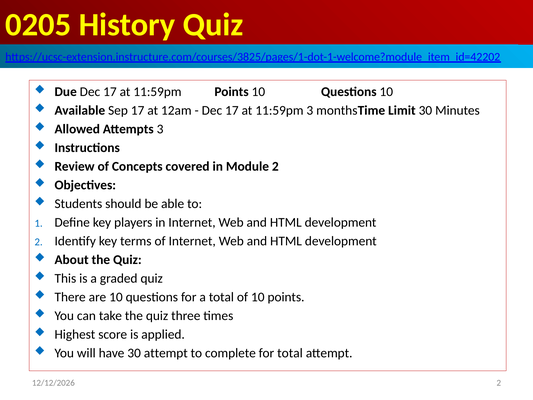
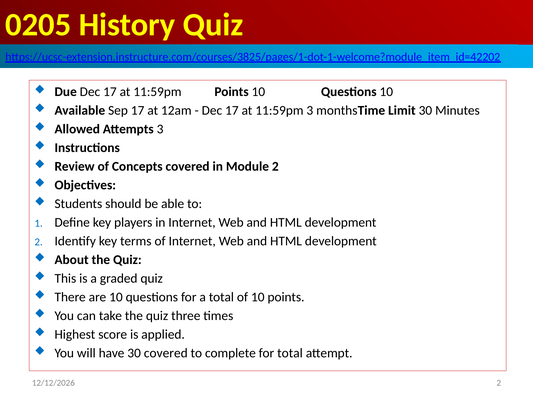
30 attempt: attempt -> covered
